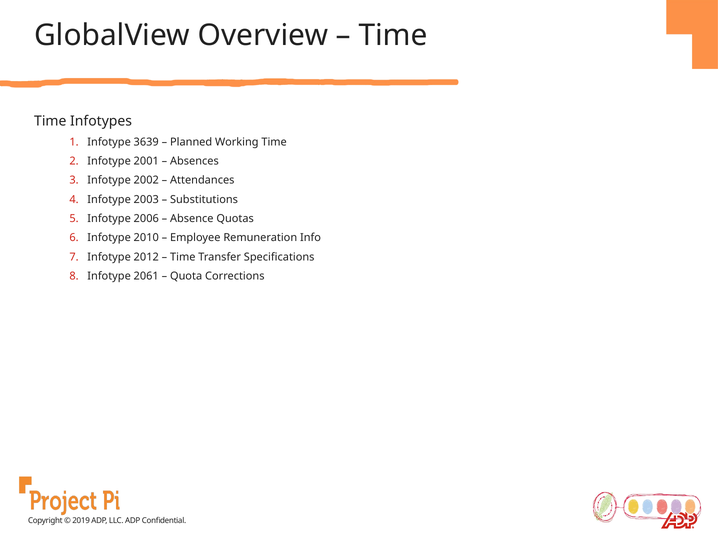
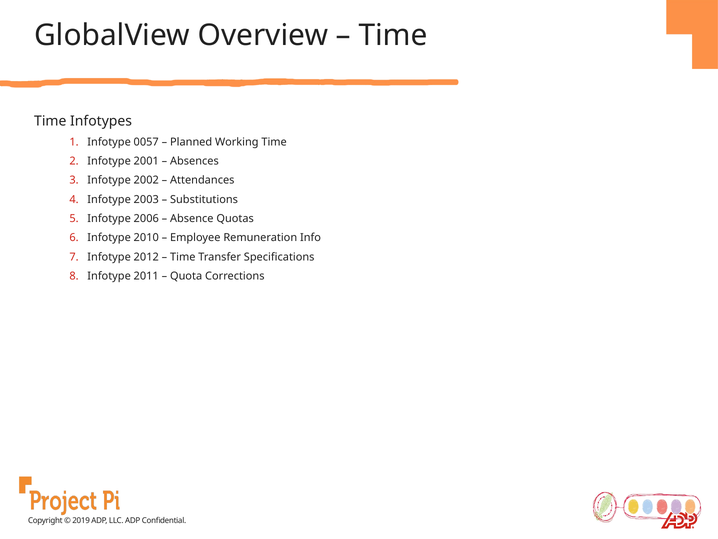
3639: 3639 -> 0057
2061: 2061 -> 2011
